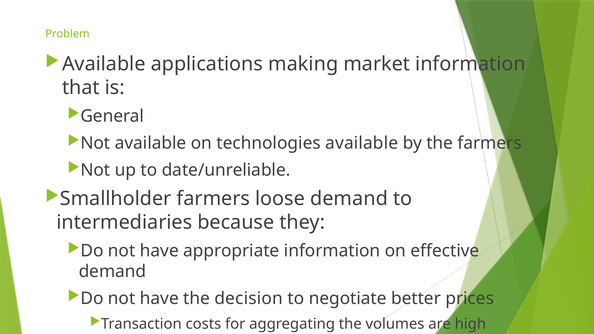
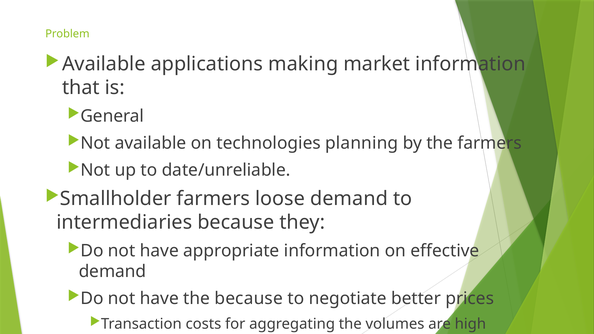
technologies available: available -> planning
the decision: decision -> because
